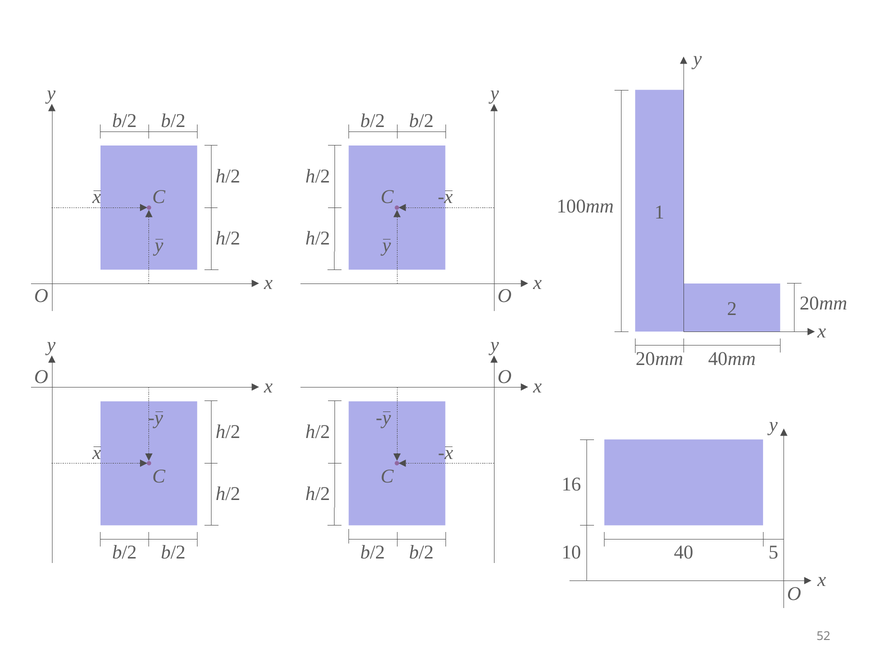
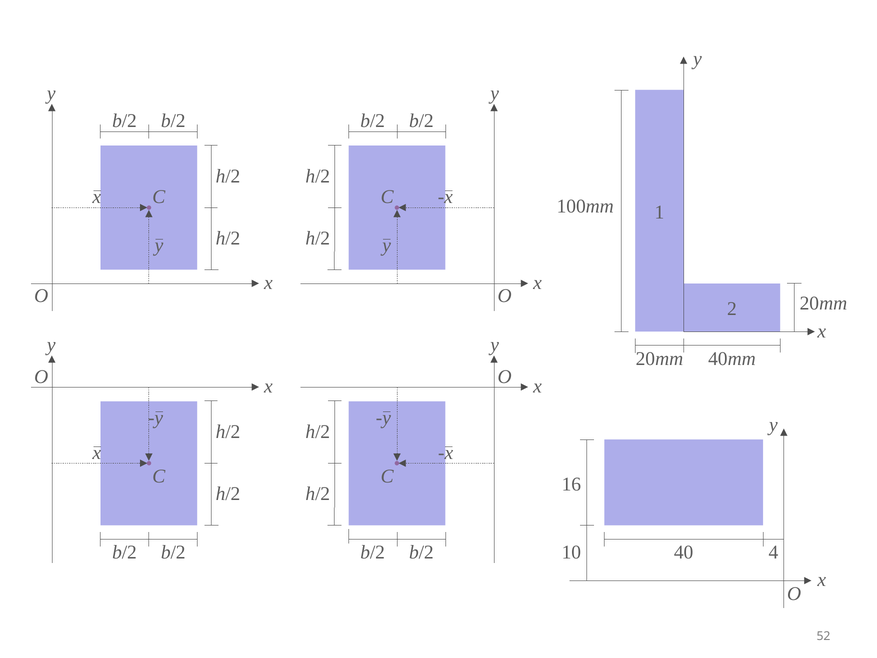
5: 5 -> 4
